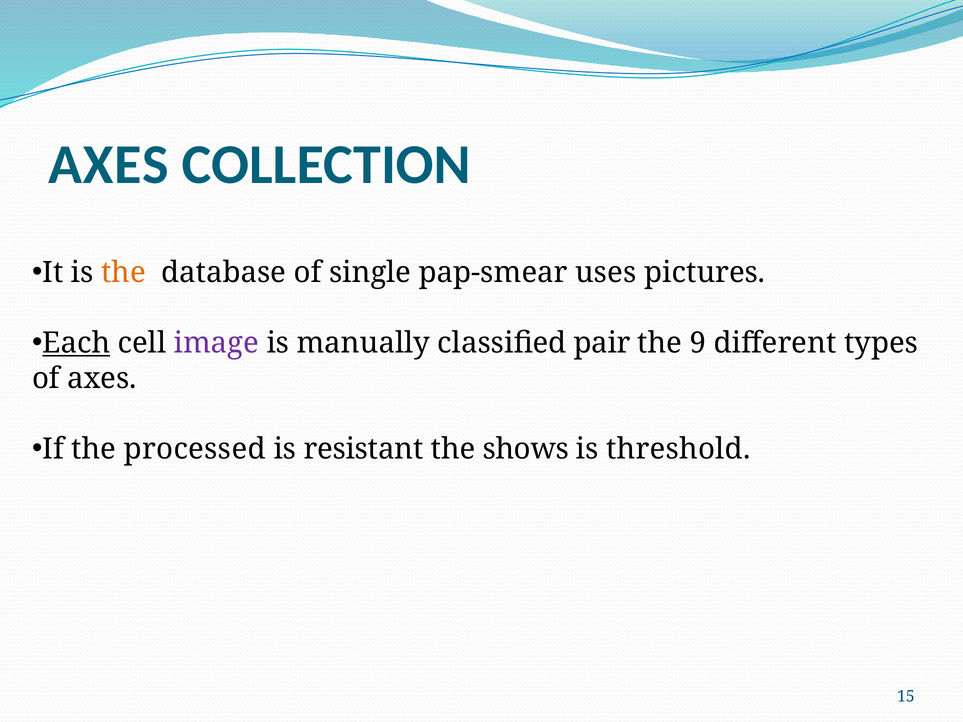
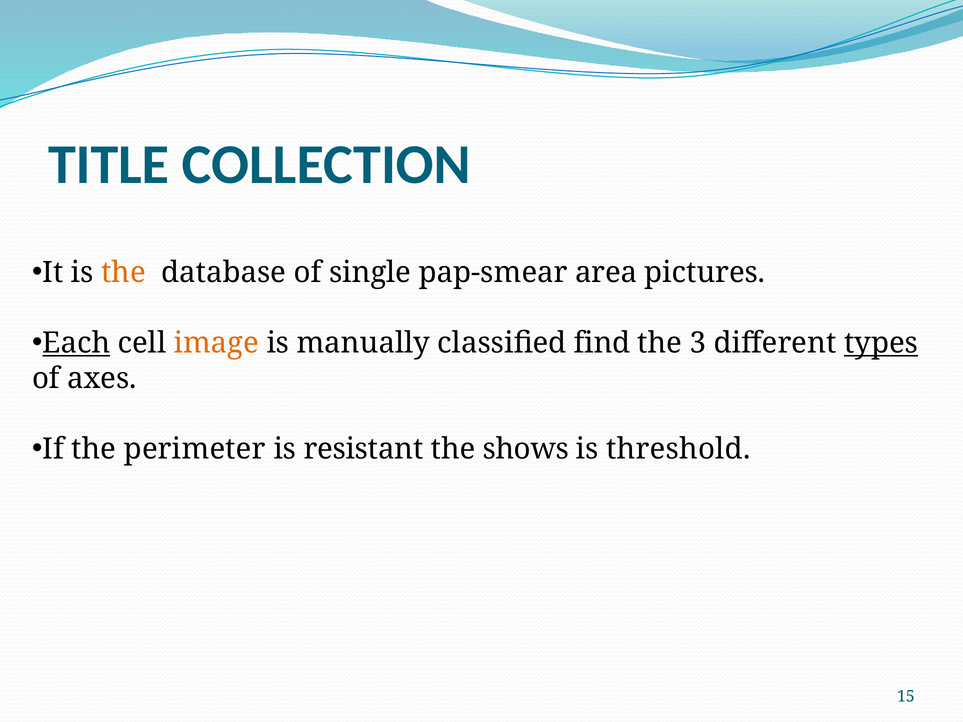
AXES at (108, 165): AXES -> TITLE
uses: uses -> area
image colour: purple -> orange
pair: pair -> find
9: 9 -> 3
types underline: none -> present
processed: processed -> perimeter
